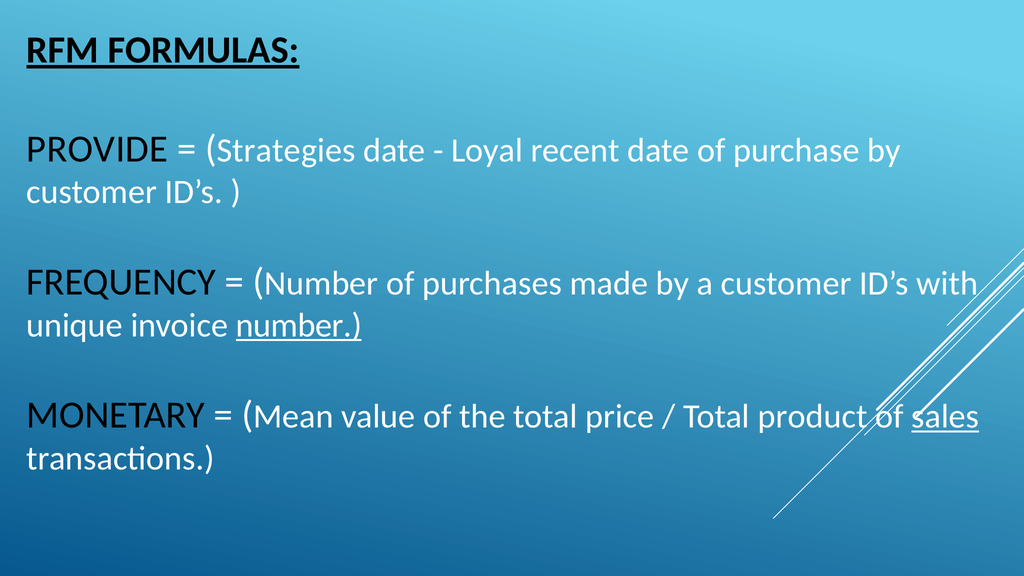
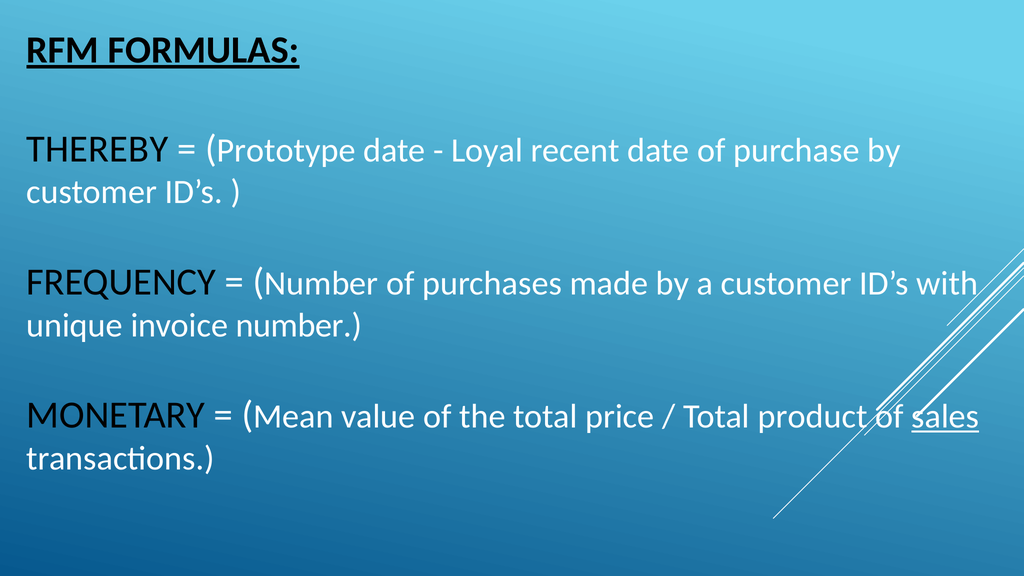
PROVIDE: PROVIDE -> THEREBY
Strategies: Strategies -> Prototype
number at (299, 325) underline: present -> none
